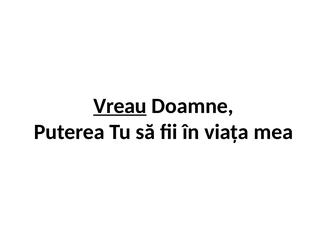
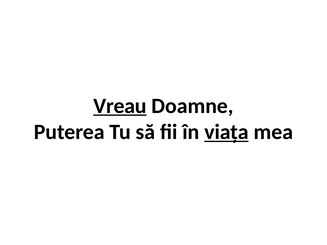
viața underline: none -> present
